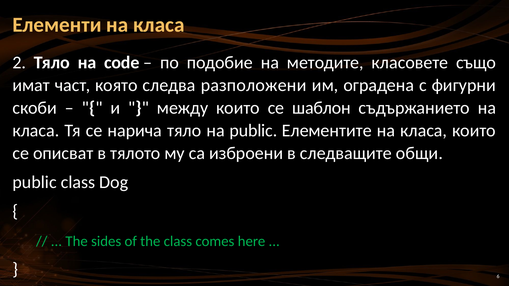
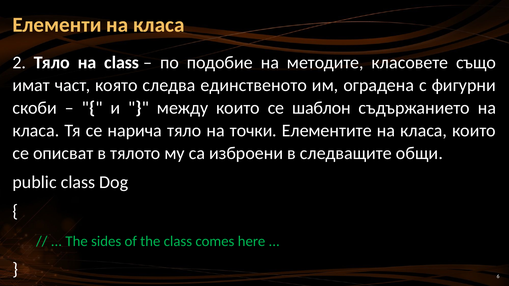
на code: code -> class
разположени: разположени -> единственото
на public: public -> точки
